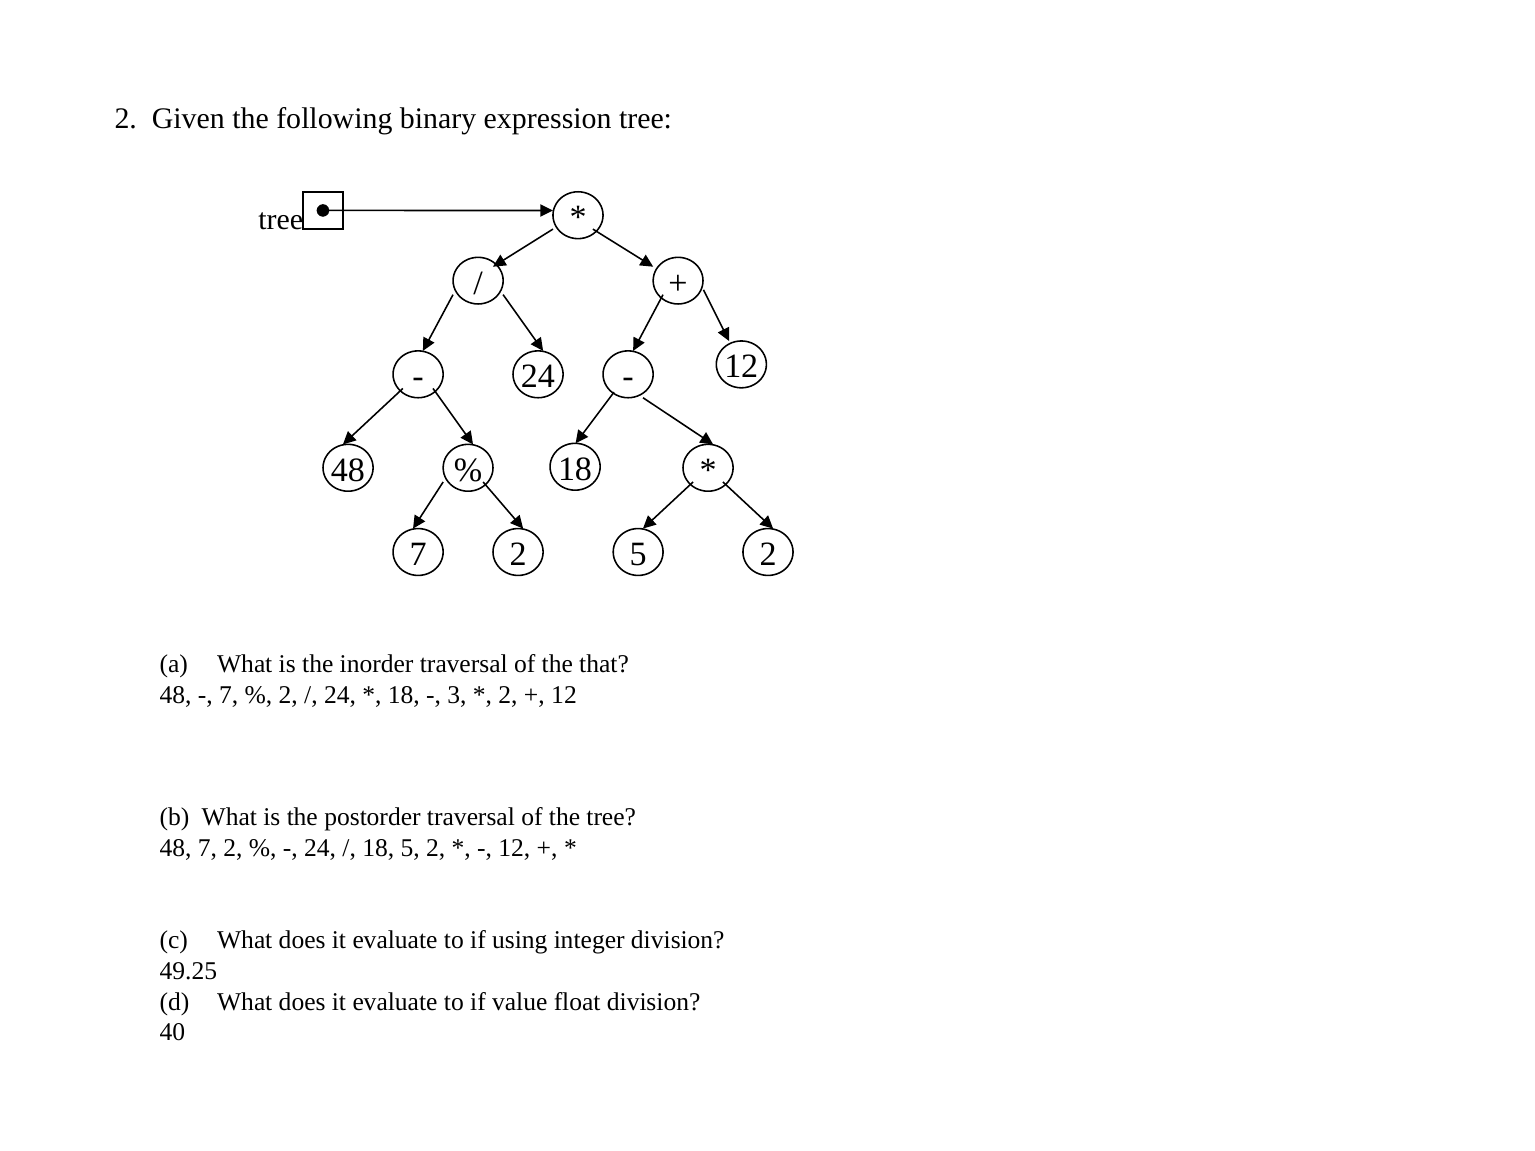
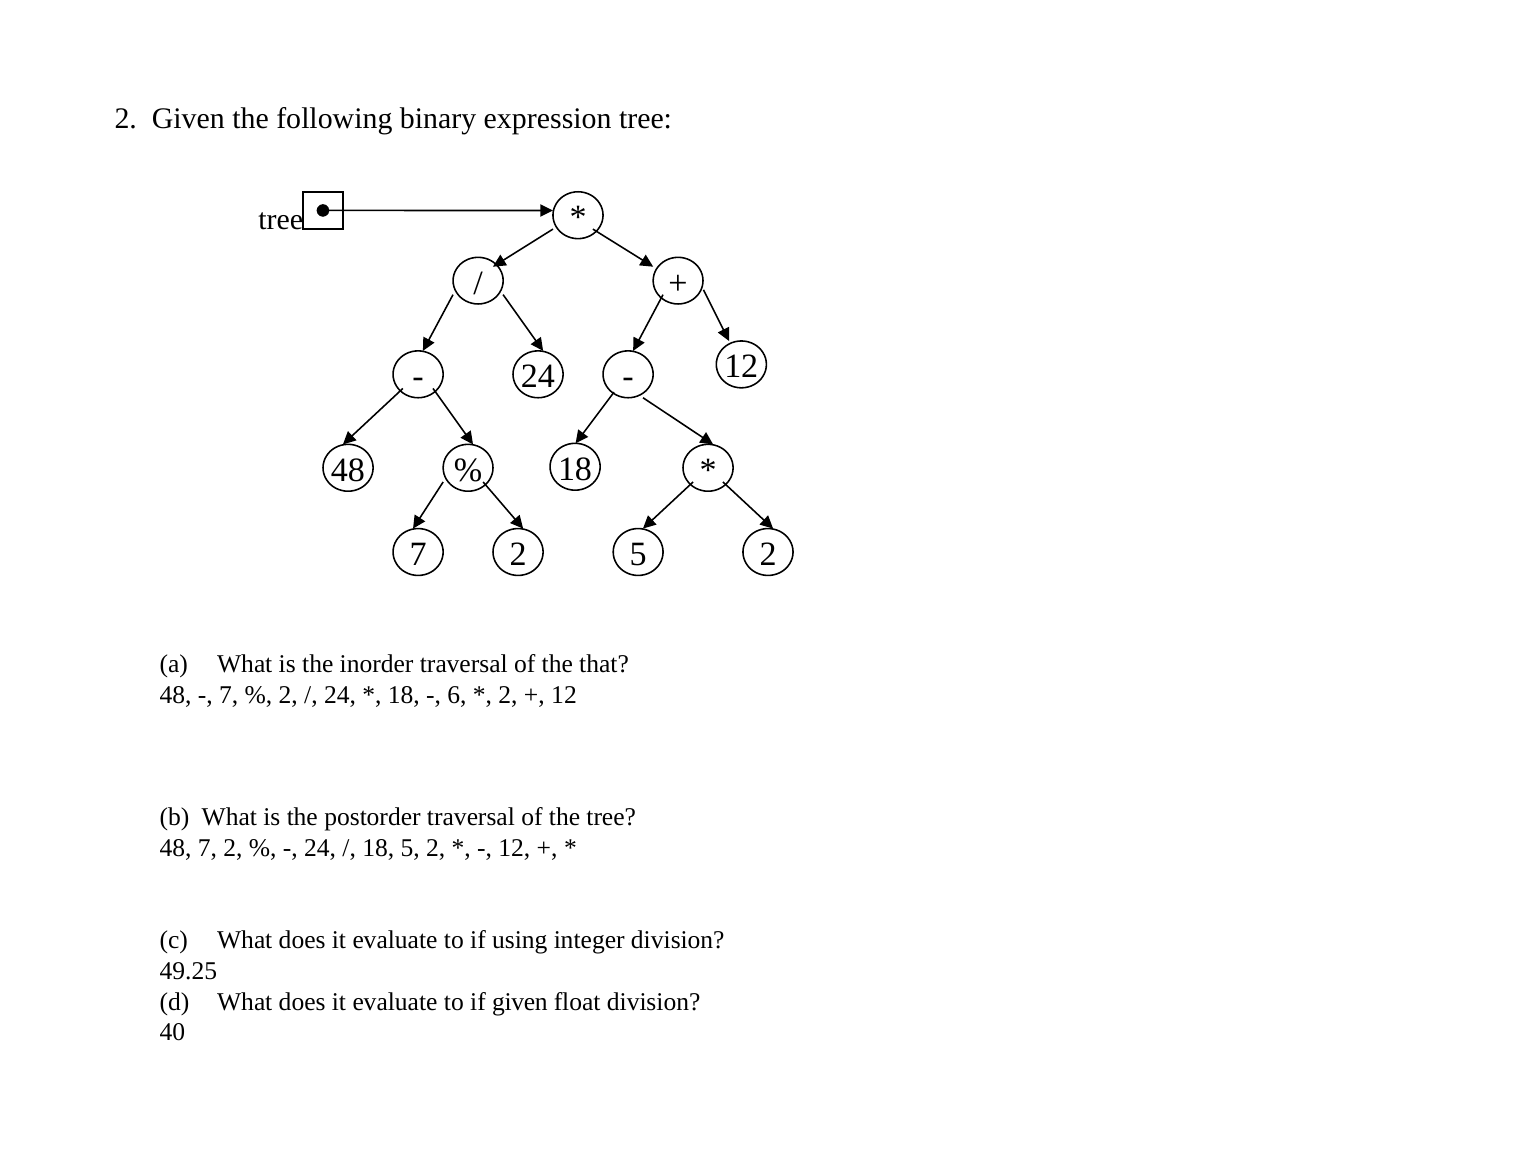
3: 3 -> 6
if value: value -> given
